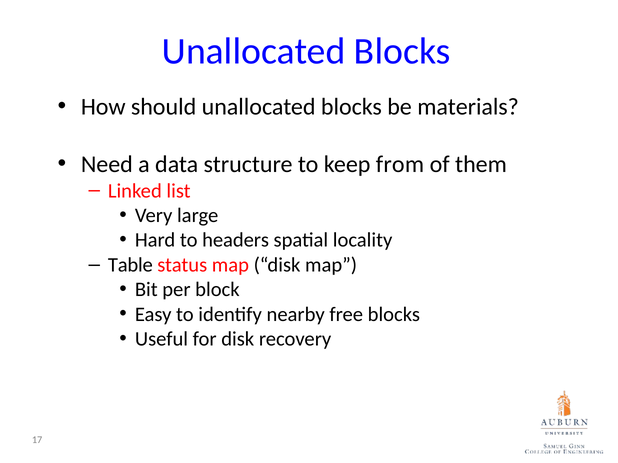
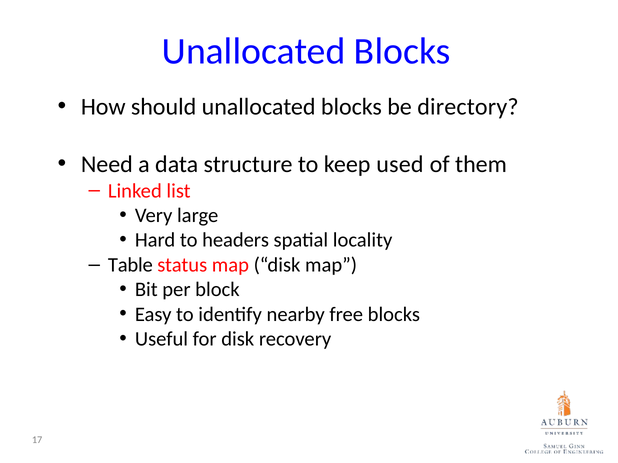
materials: materials -> directory
from: from -> used
